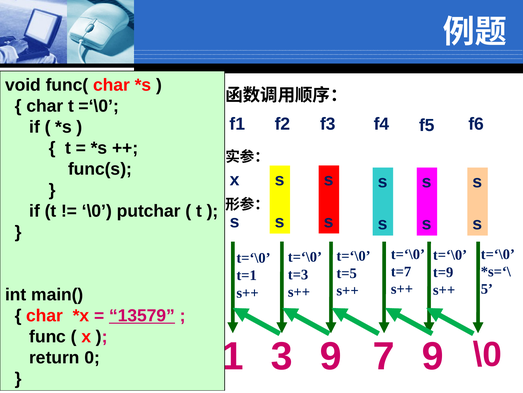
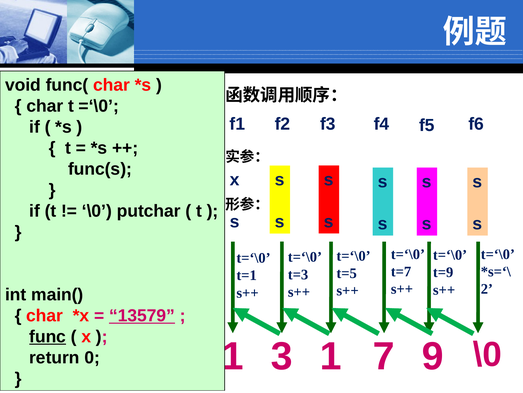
5: 5 -> 2
func underline: none -> present
3 9: 9 -> 1
